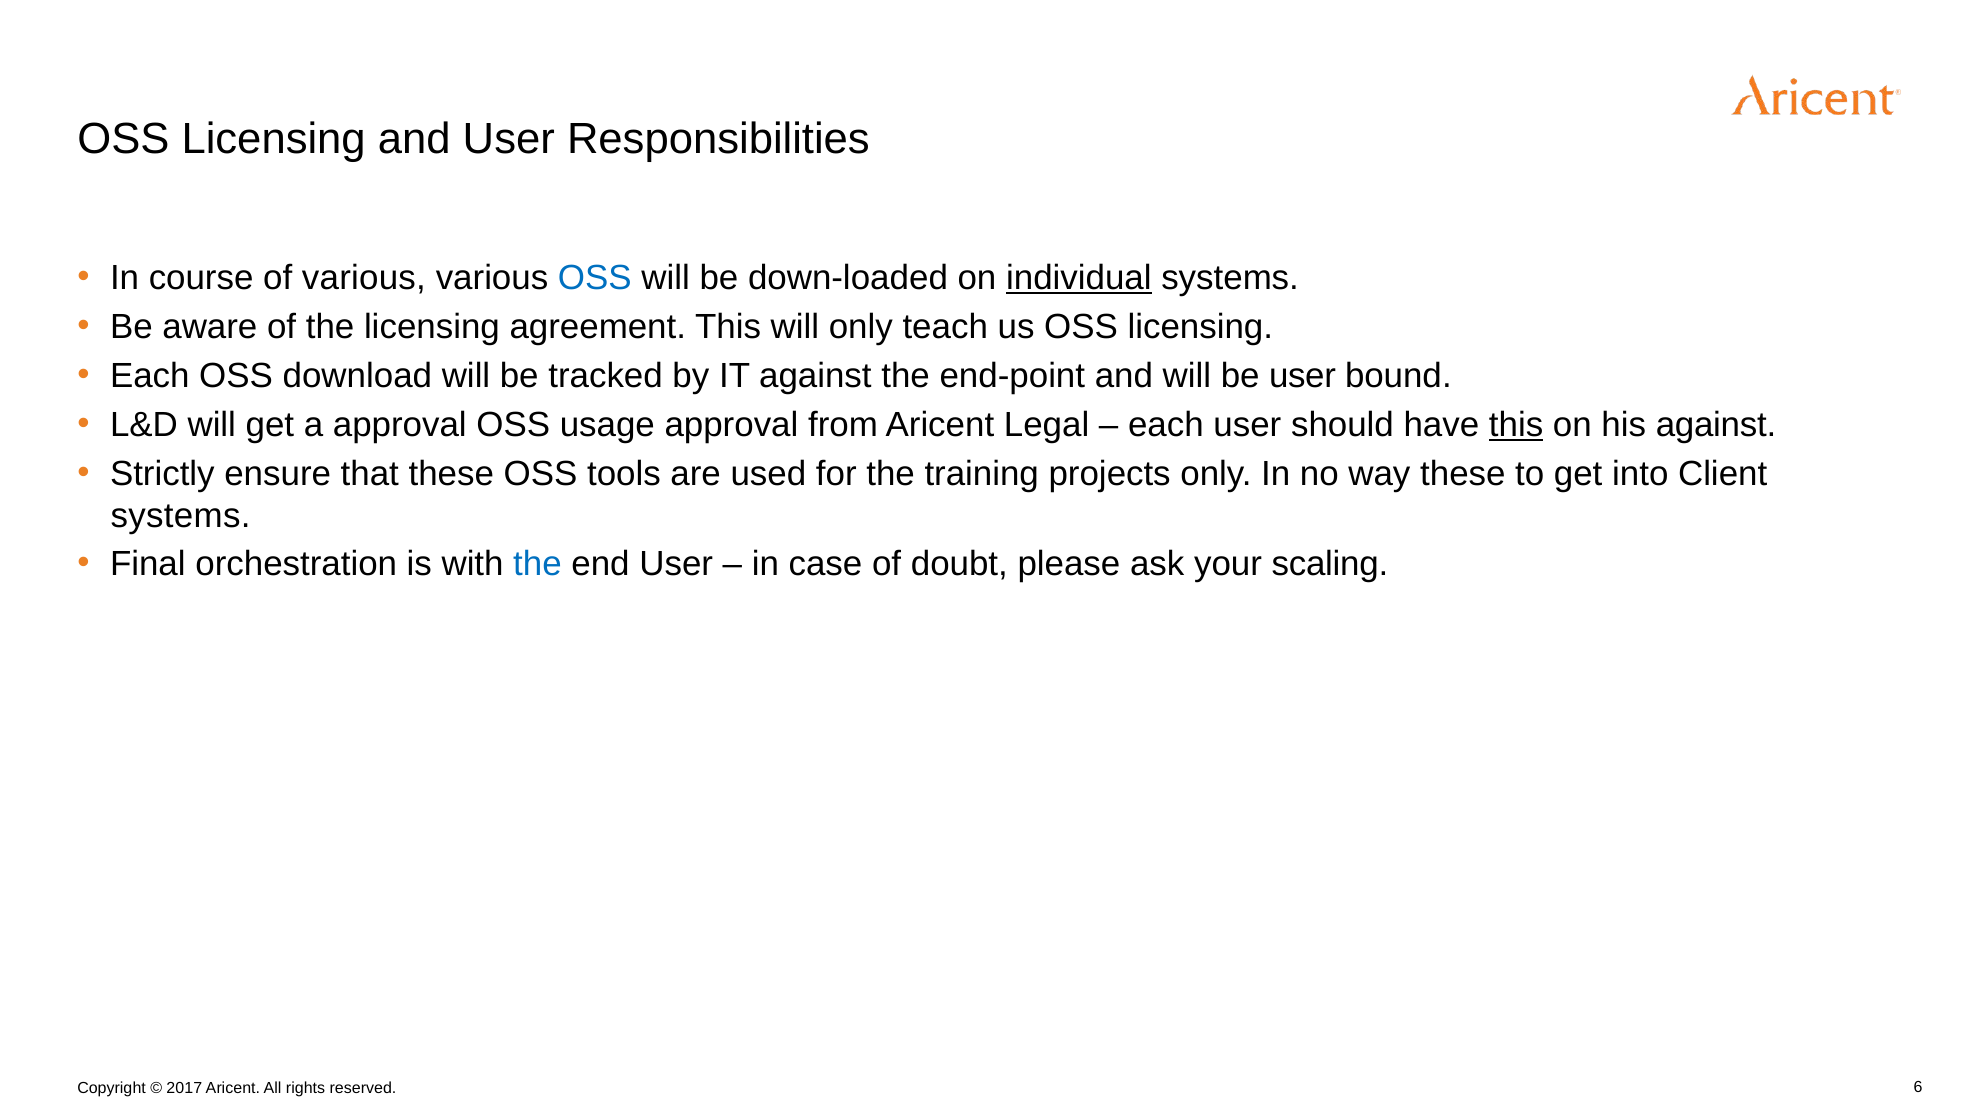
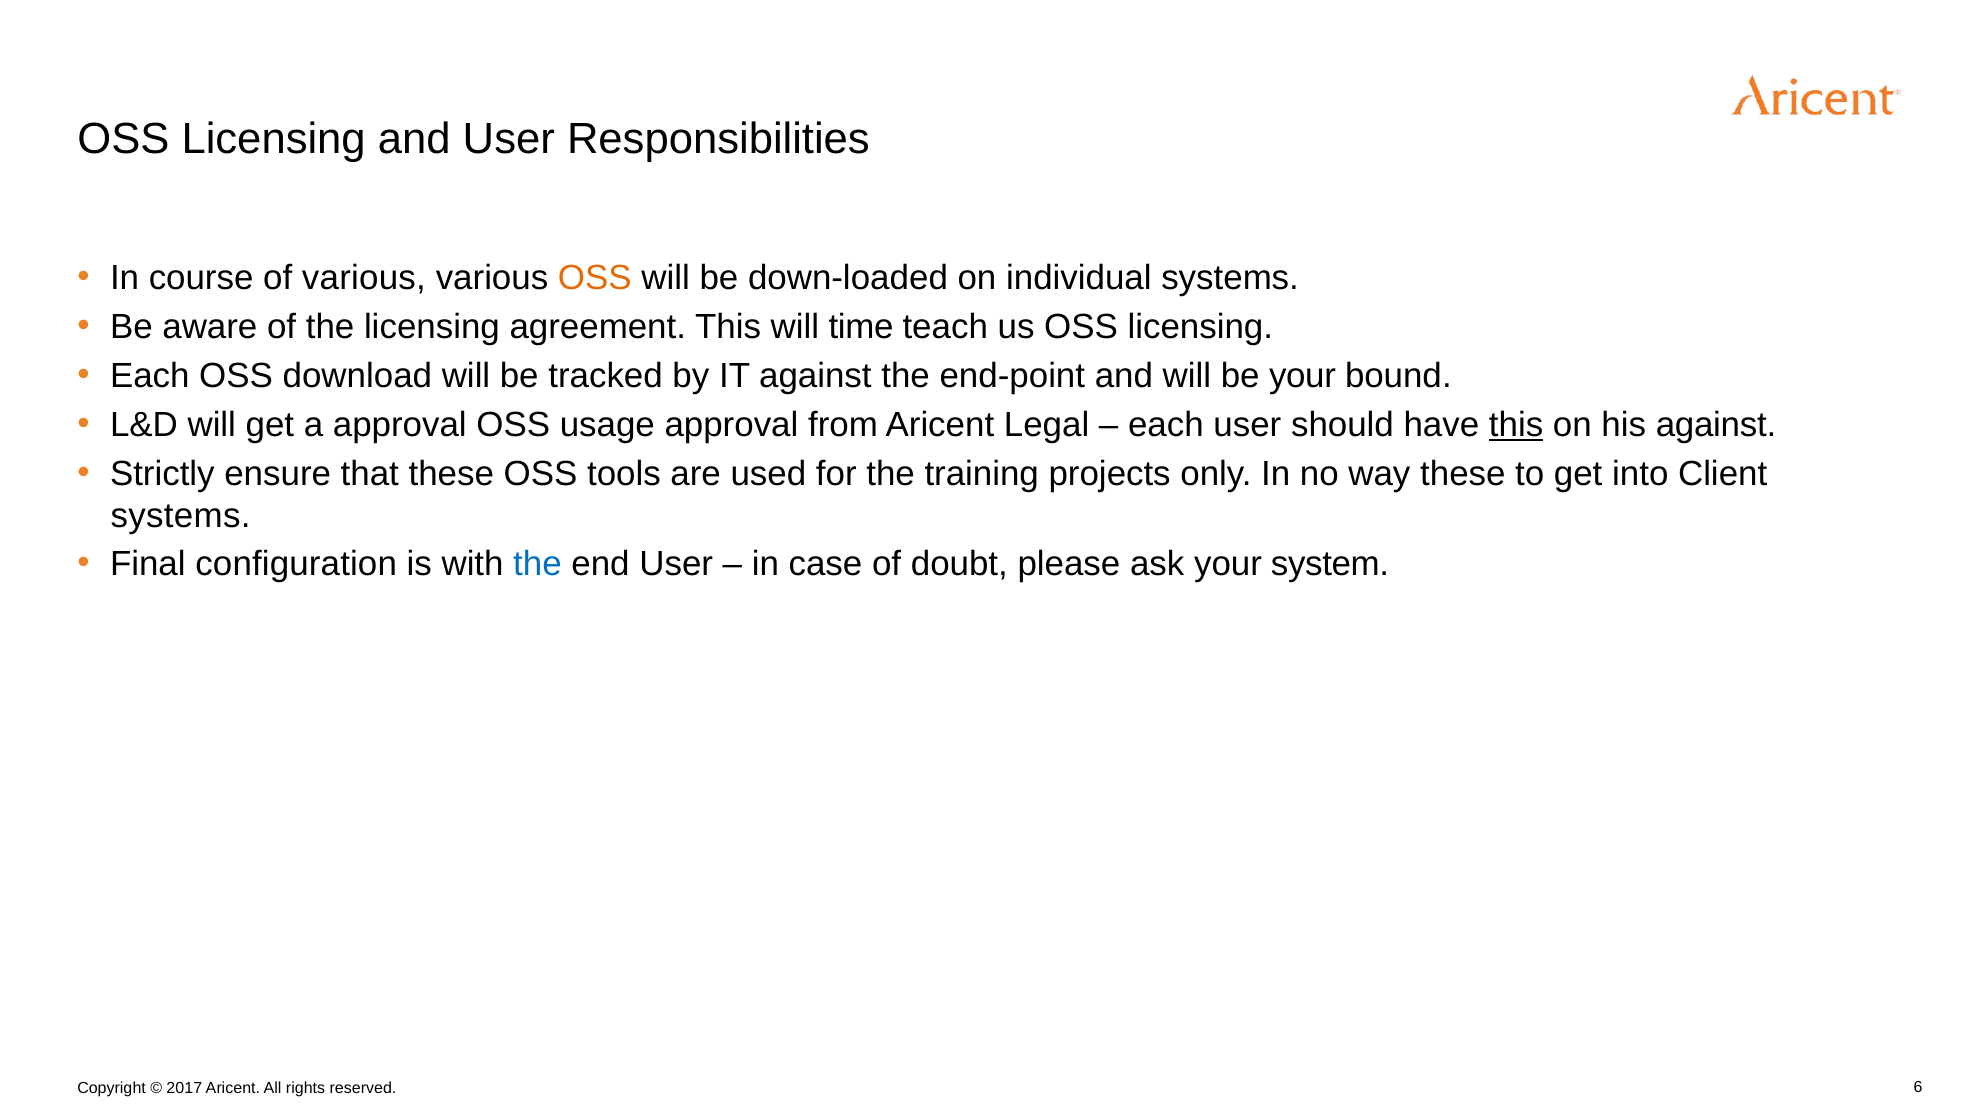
OSS at (595, 278) colour: blue -> orange
individual underline: present -> none
will only: only -> time
be user: user -> your
orchestration: orchestration -> configuration
scaling: scaling -> system
